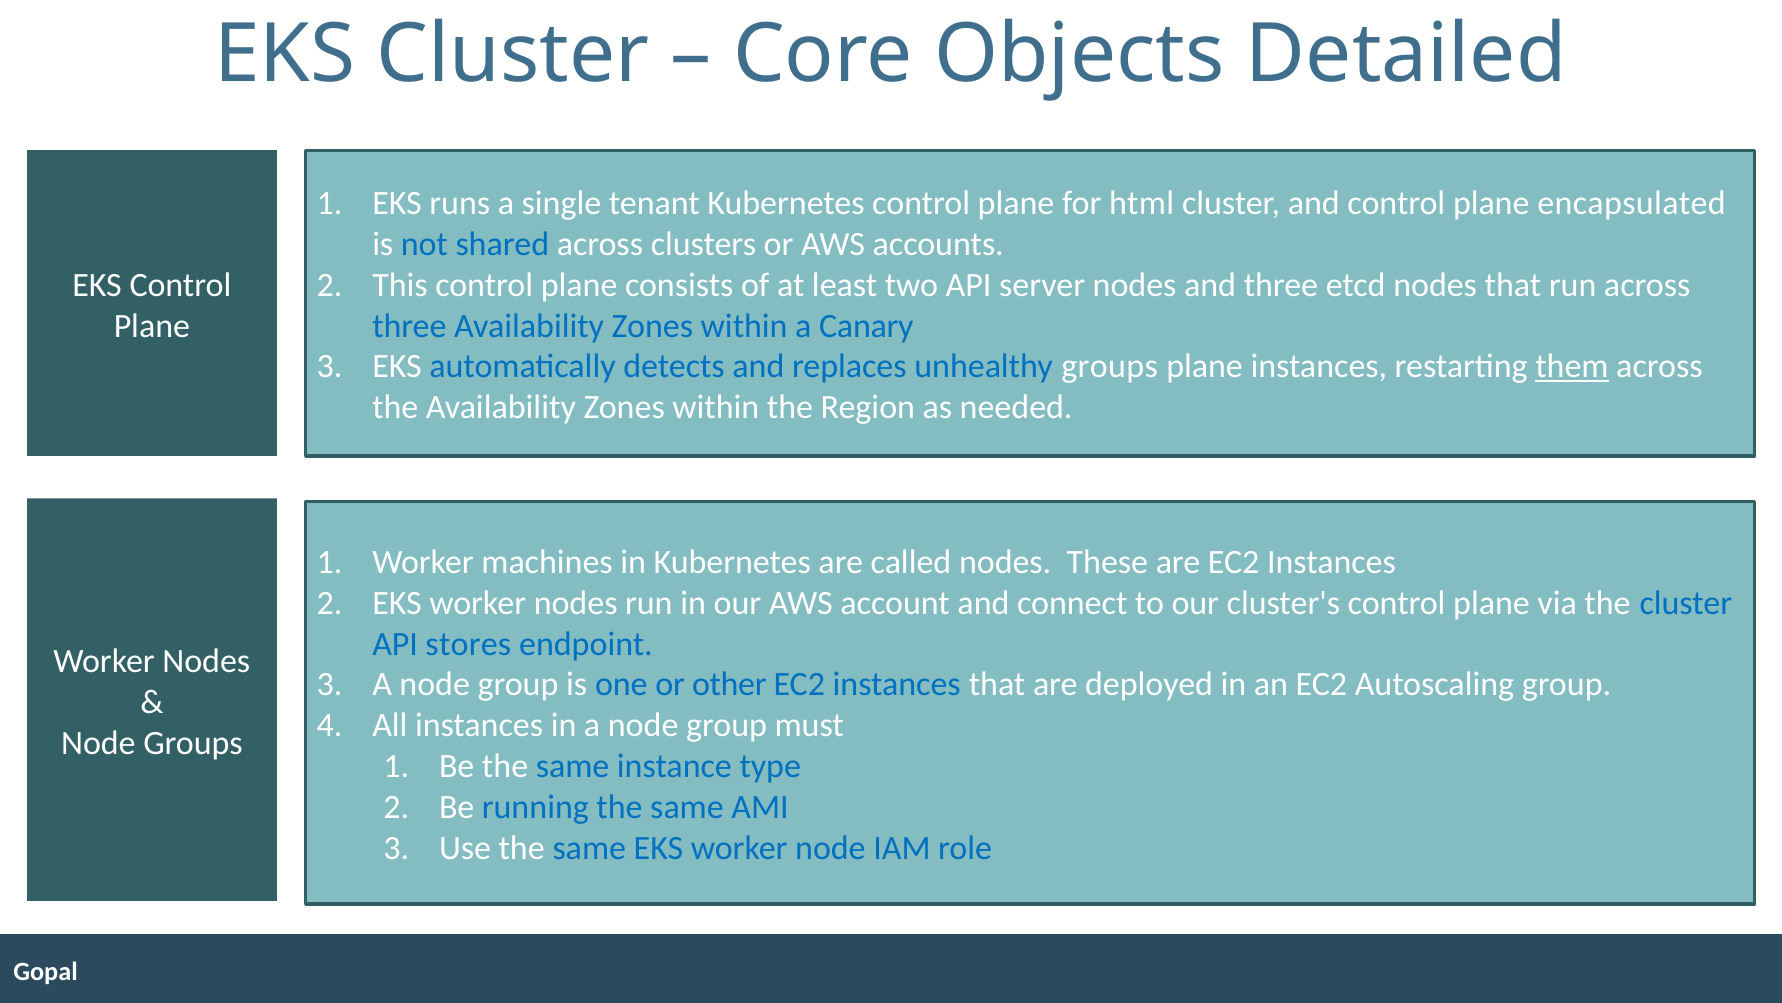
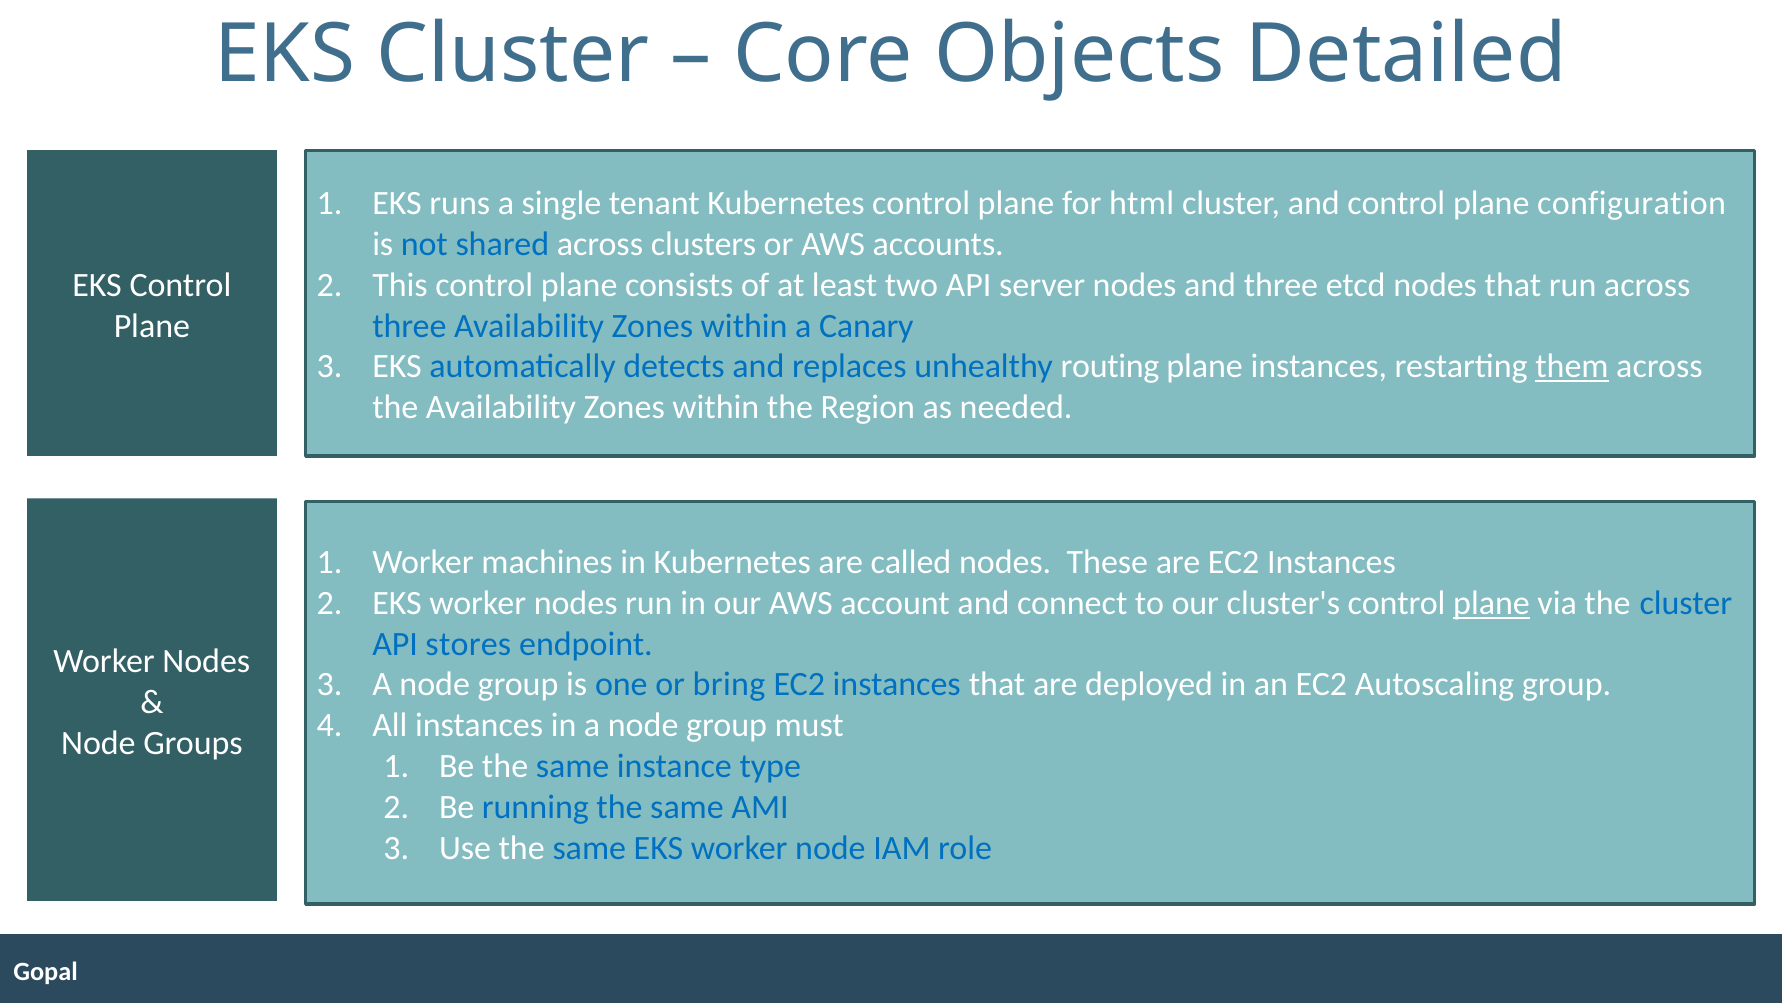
encapsulated: encapsulated -> configuration
unhealthy groups: groups -> routing
plane at (1492, 603) underline: none -> present
other: other -> bring
